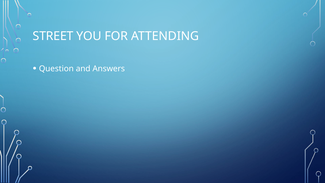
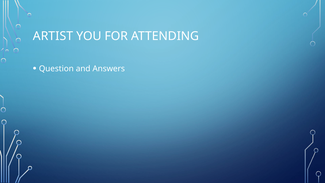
STREET: STREET -> ARTIST
